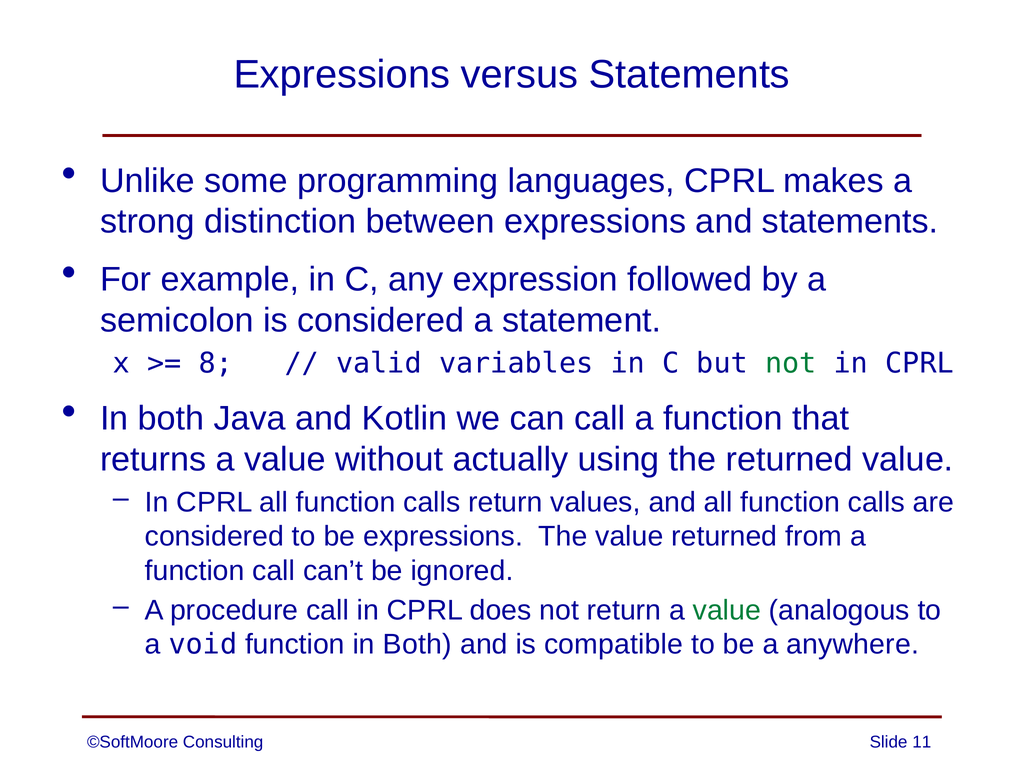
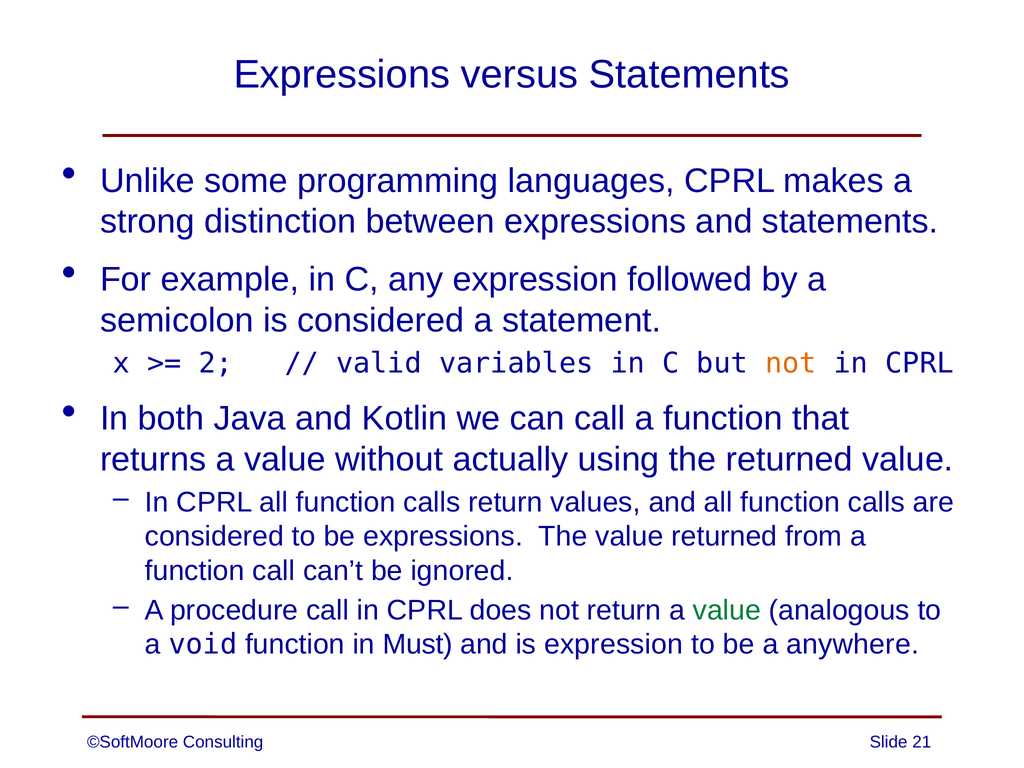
8: 8 -> 2
not at (791, 364) colour: green -> orange
function in Both: Both -> Must
is compatible: compatible -> expression
11: 11 -> 21
